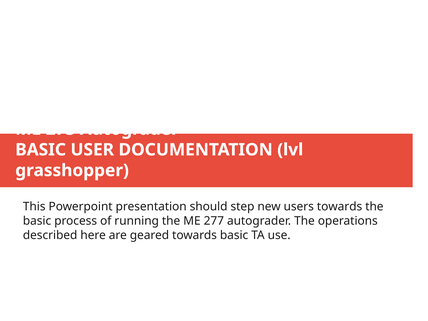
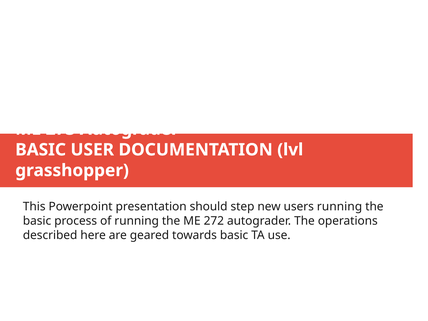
users towards: towards -> running
277: 277 -> 272
